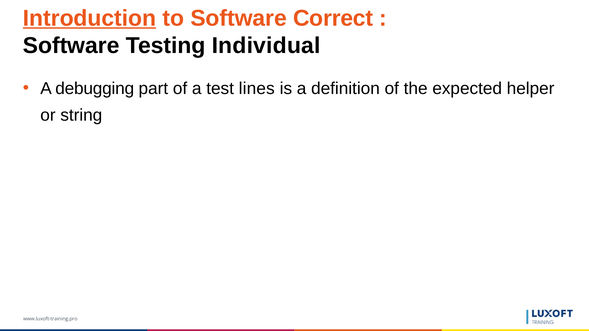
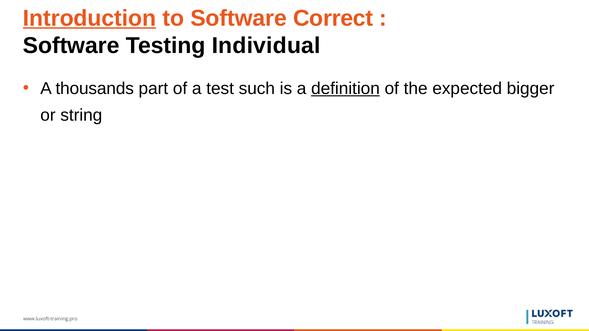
debugging: debugging -> thousands
lines: lines -> such
definition underline: none -> present
helper: helper -> bigger
